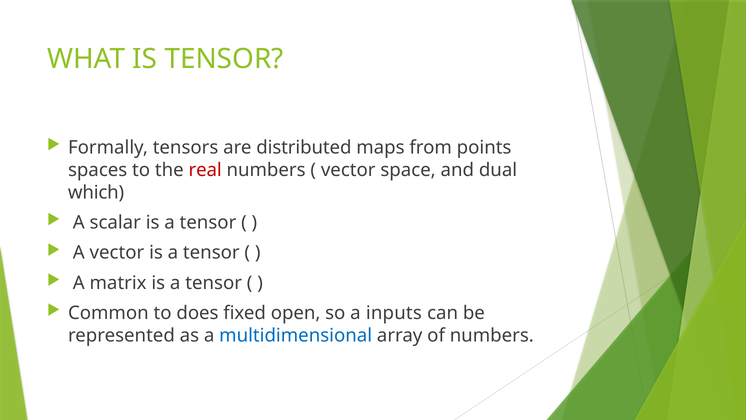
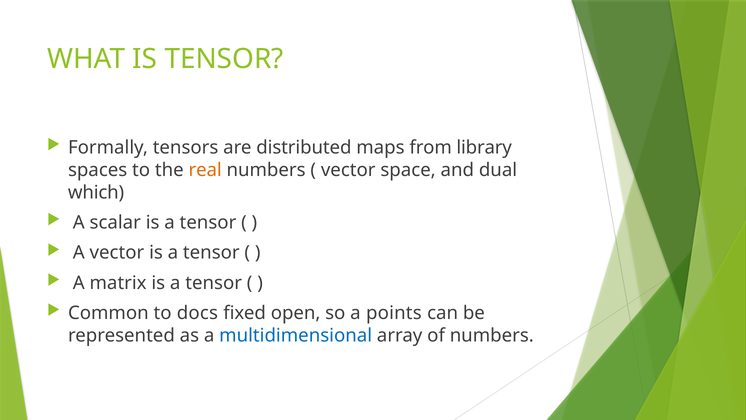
points: points -> library
real colour: red -> orange
does: does -> docs
inputs: inputs -> points
